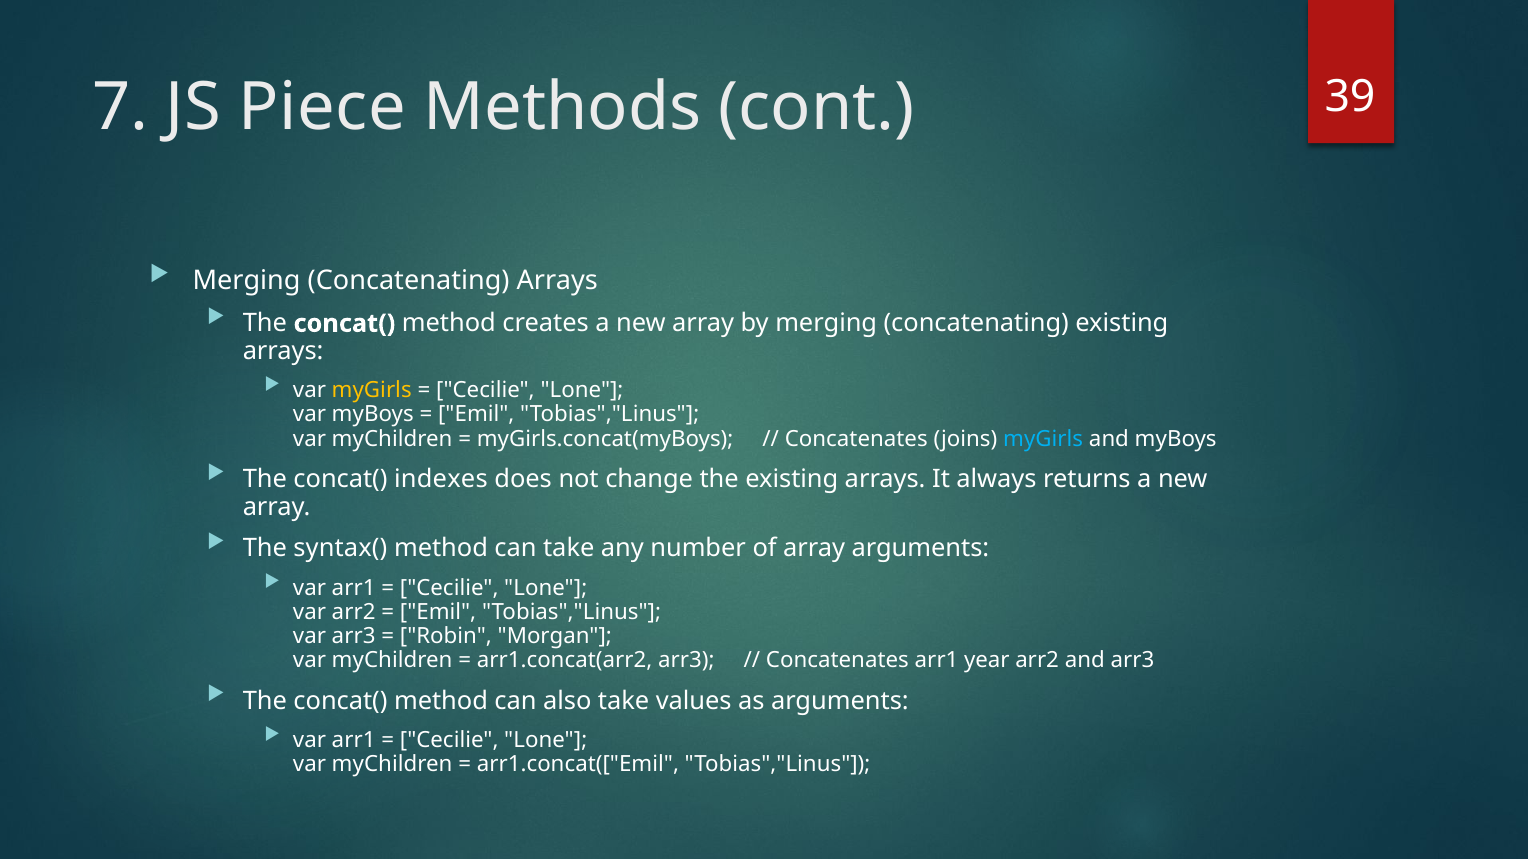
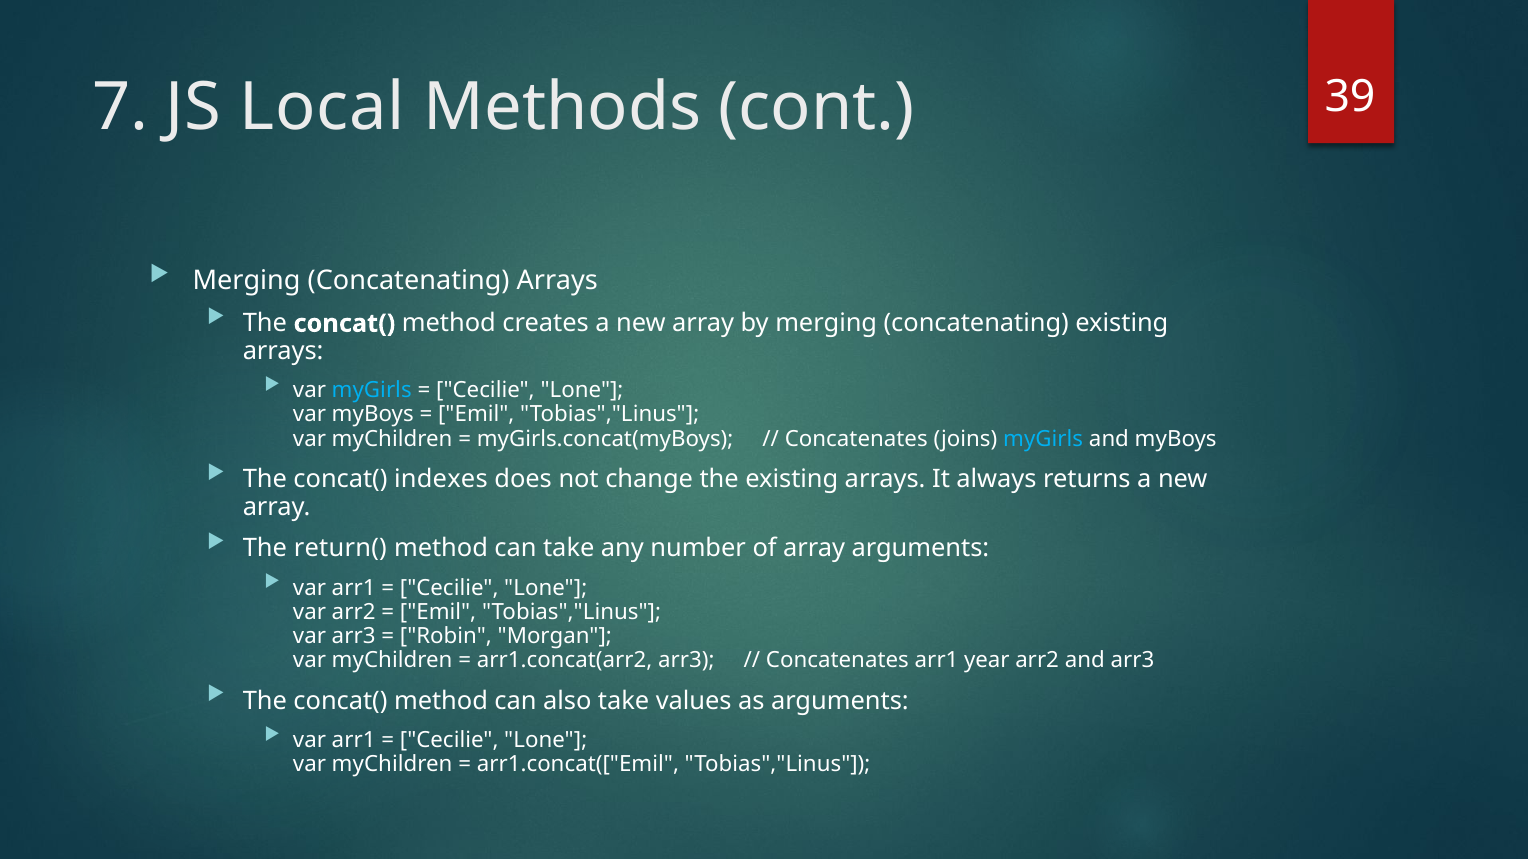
Piece: Piece -> Local
myGirls at (372, 391) colour: yellow -> light blue
syntax(: syntax( -> return(
